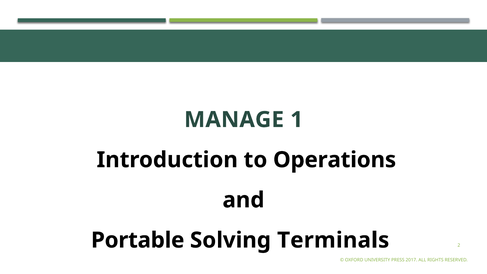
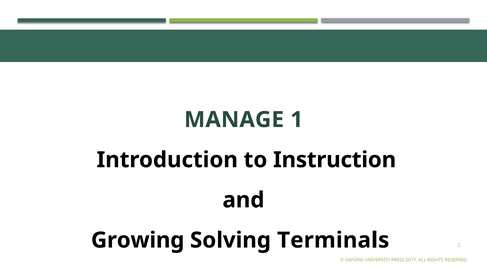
Operations: Operations -> Instruction
Portable: Portable -> Growing
